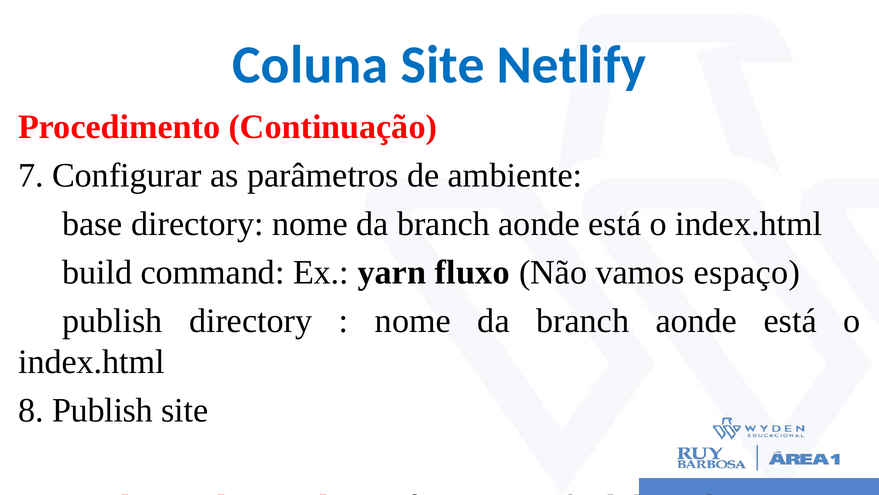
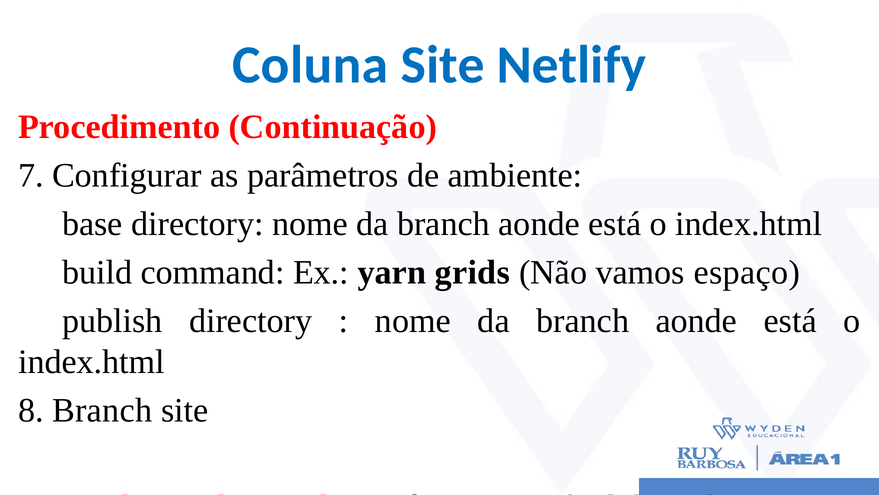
fluxo: fluxo -> grids
8 Publish: Publish -> Branch
